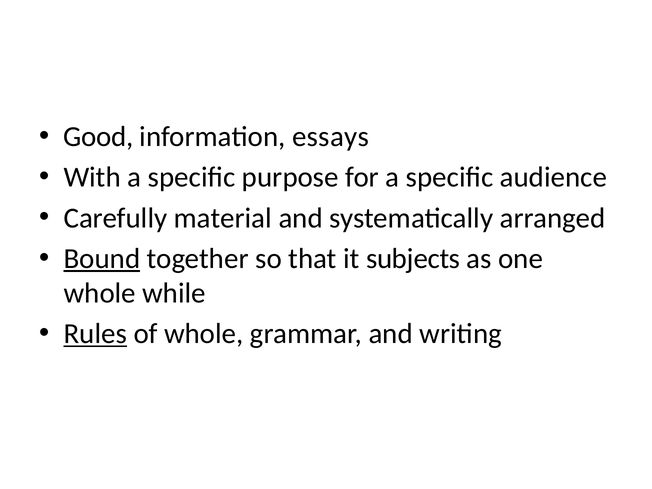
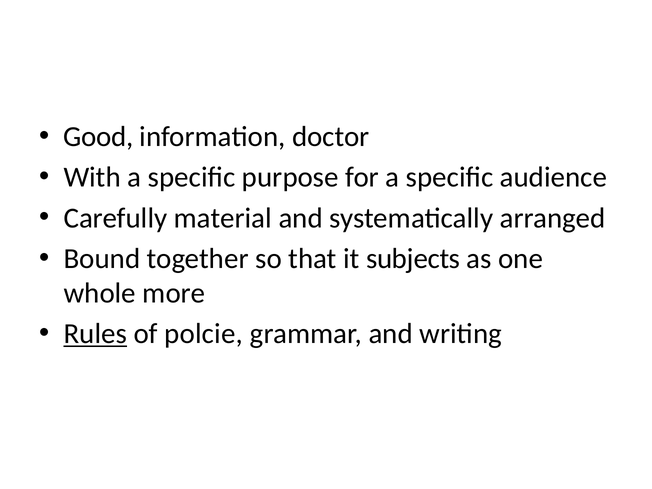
essays: essays -> doctor
Bound underline: present -> none
while: while -> more
of whole: whole -> polcie
